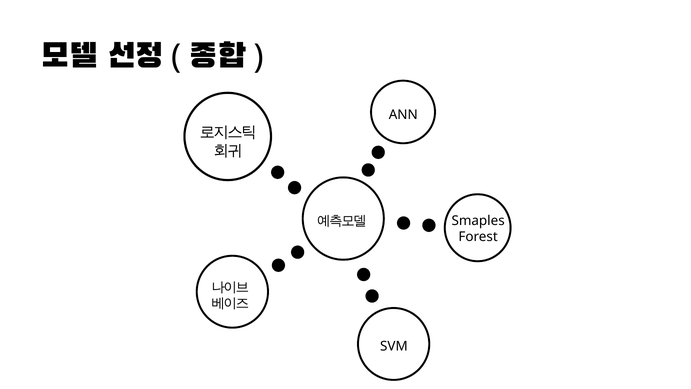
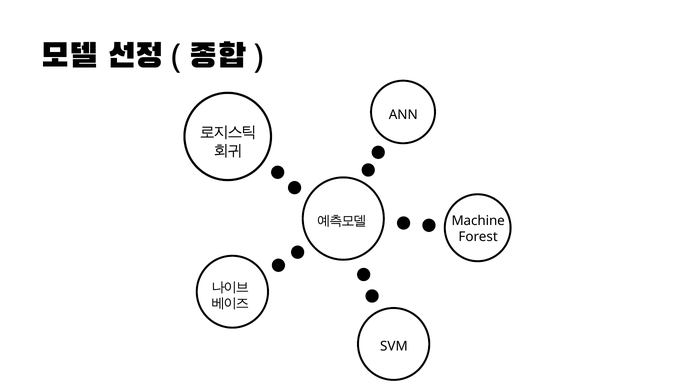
Smaples: Smaples -> Machine
